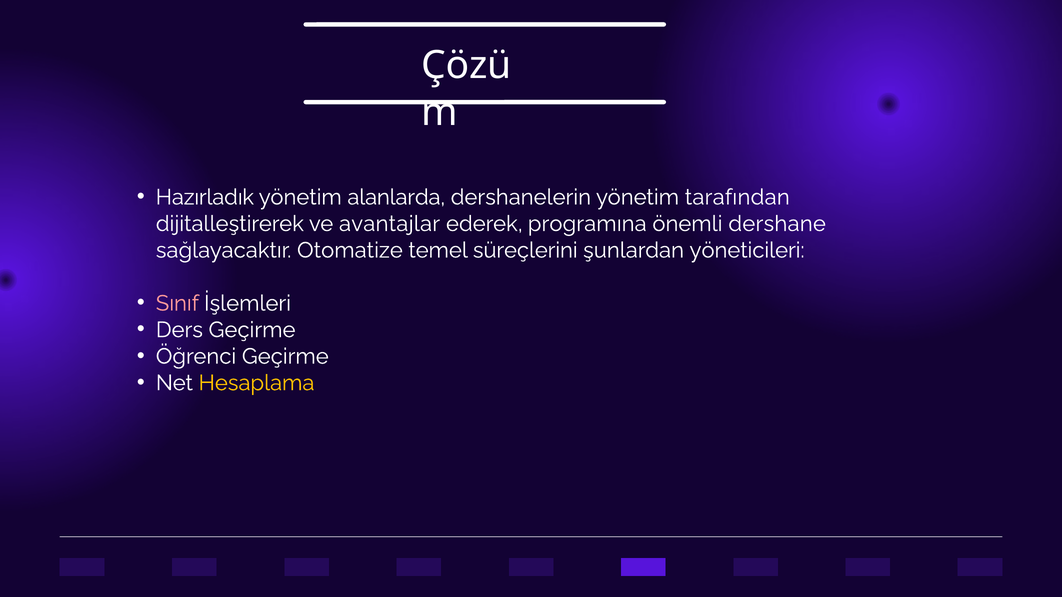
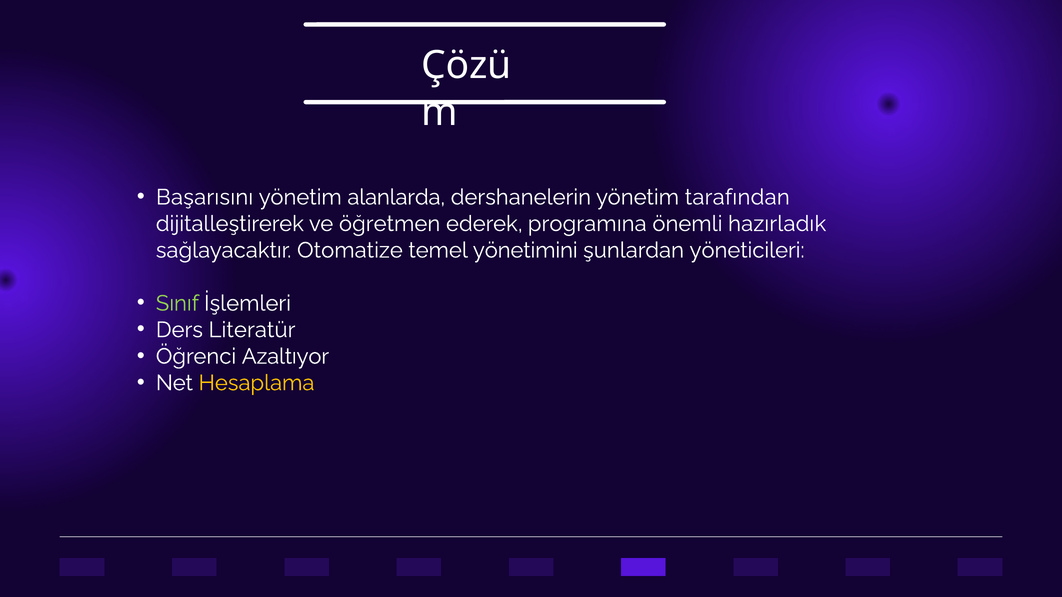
Hazırladık: Hazırladık -> Başarısını
avantajlar: avantajlar -> öğretmen
dershane: dershane -> hazırladık
süreçlerini: süreçlerini -> yönetimini
Sınıf colour: pink -> light green
Ders Geçirme: Geçirme -> Literatür
Öğrenci Geçirme: Geçirme -> Azaltıyor
